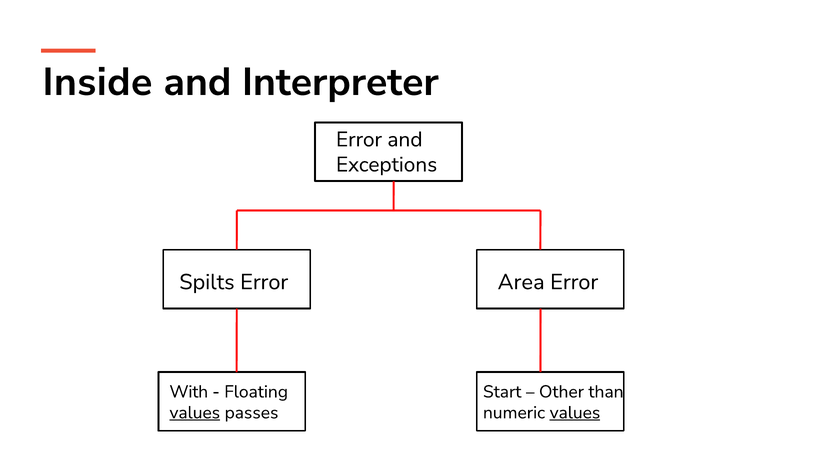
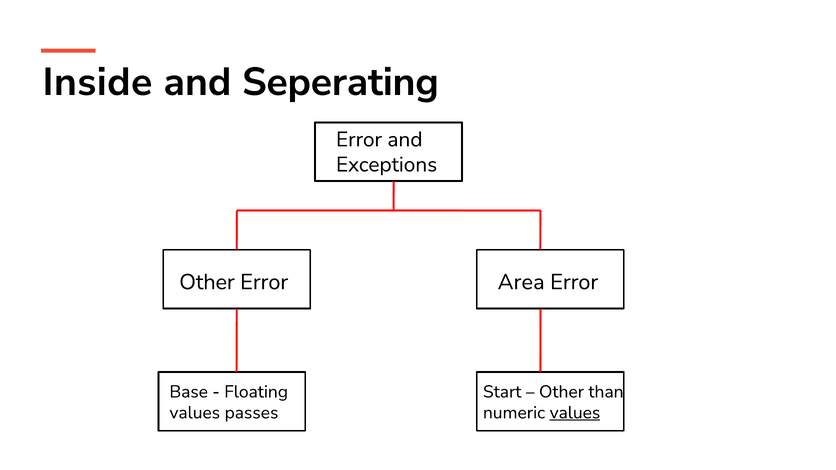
Interpreter: Interpreter -> Seperating
Spilts at (207, 282): Spilts -> Other
With: With -> Base
values at (195, 413) underline: present -> none
